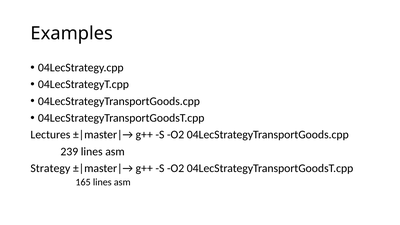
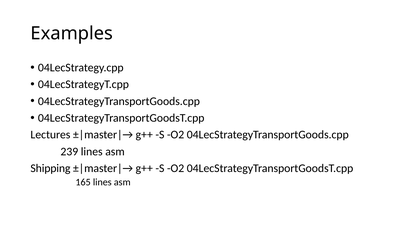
Strategy: Strategy -> Shipping
